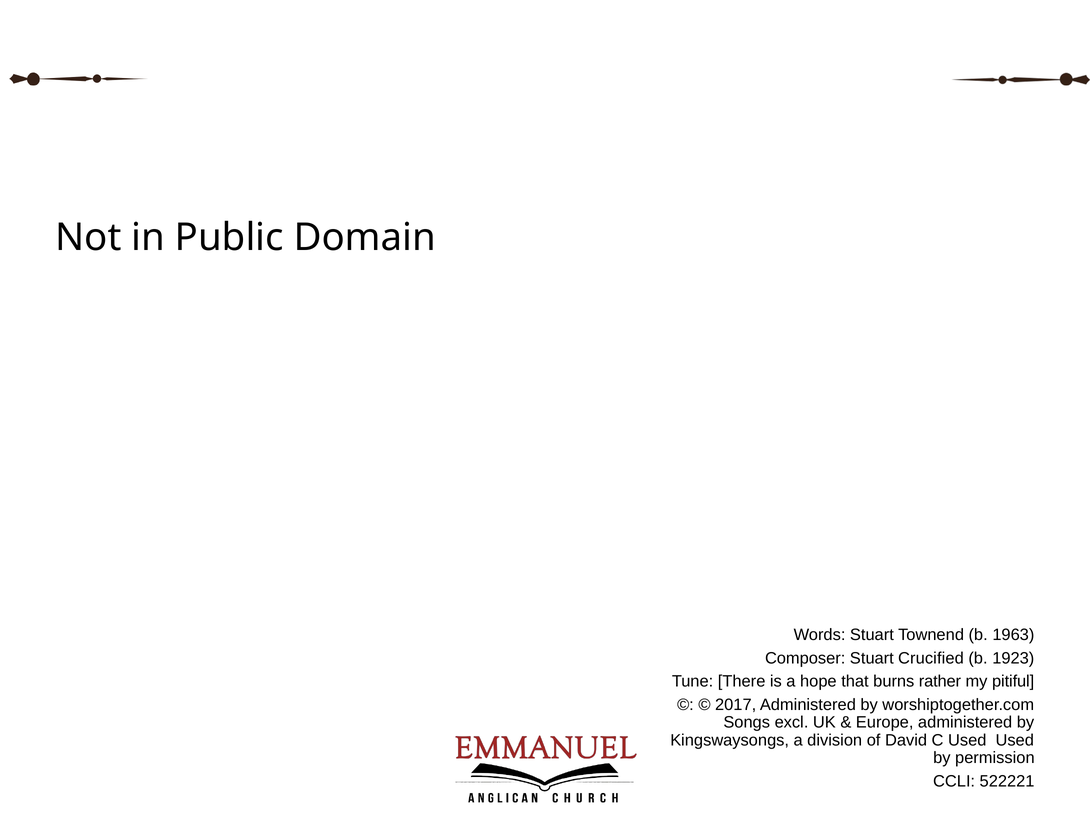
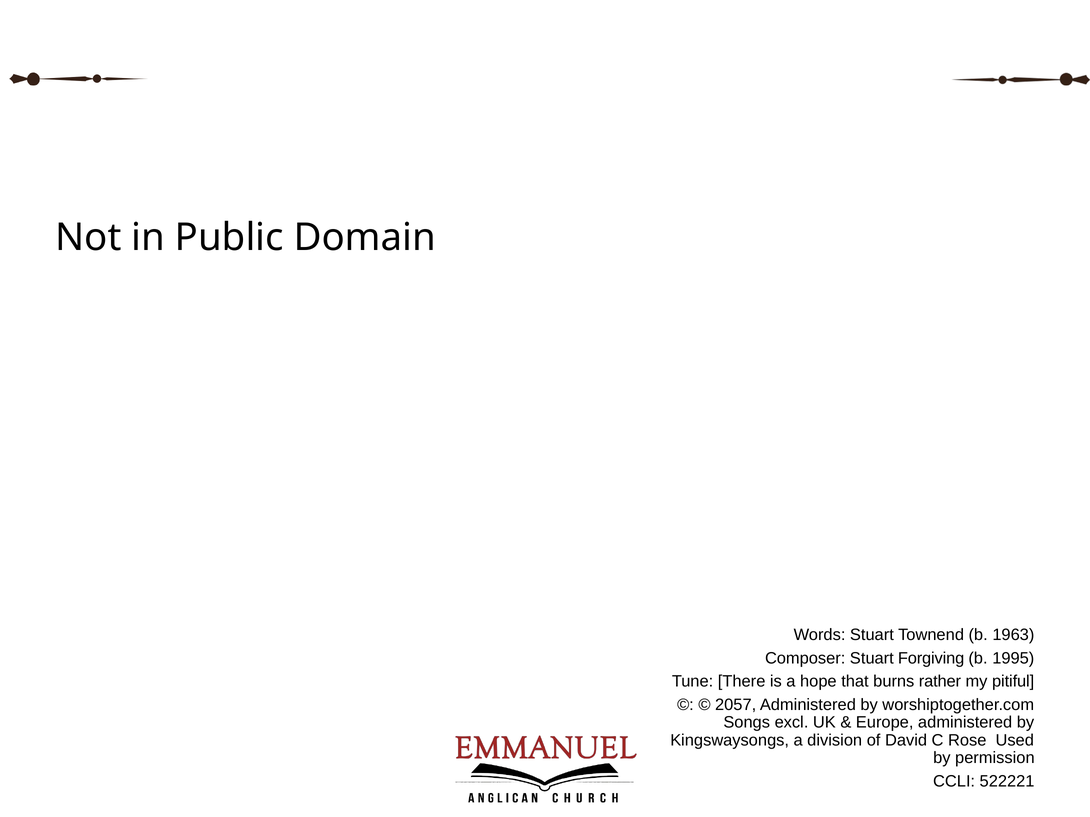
Crucified: Crucified -> Forgiving
1923: 1923 -> 1995
2017: 2017 -> 2057
C Used: Used -> Rose
